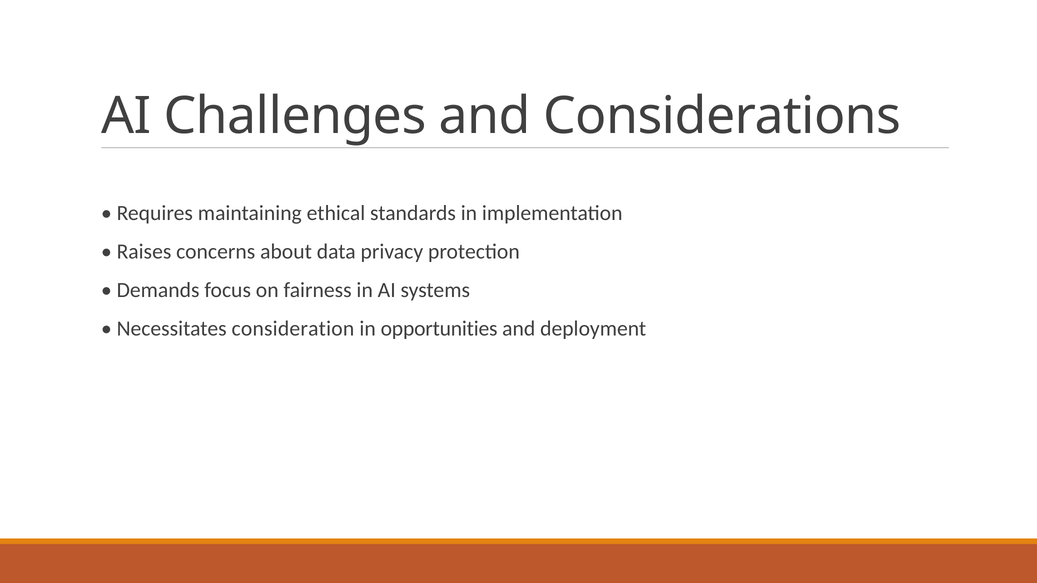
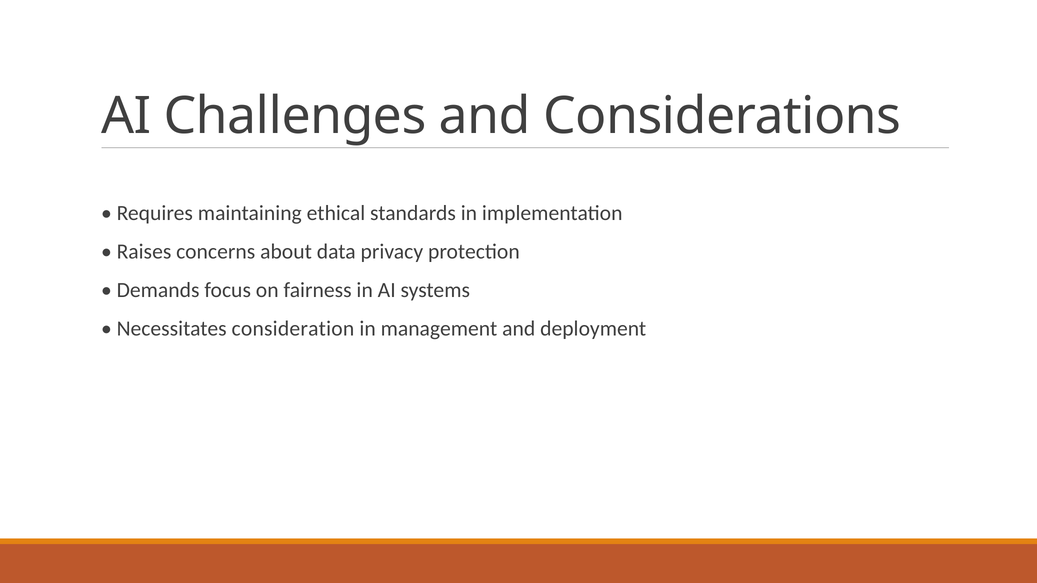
opportunities: opportunities -> management
